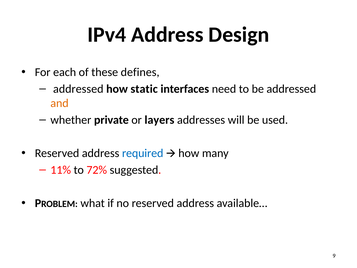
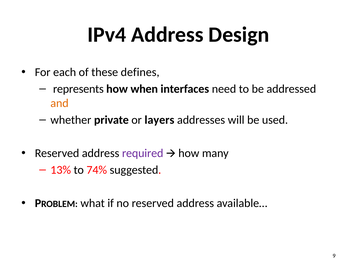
addressed at (78, 89): addressed -> represents
static: static -> when
required colour: blue -> purple
11%: 11% -> 13%
72%: 72% -> 74%
